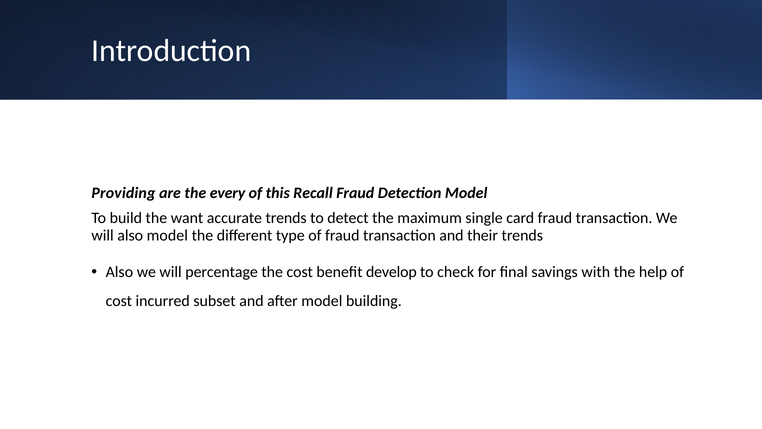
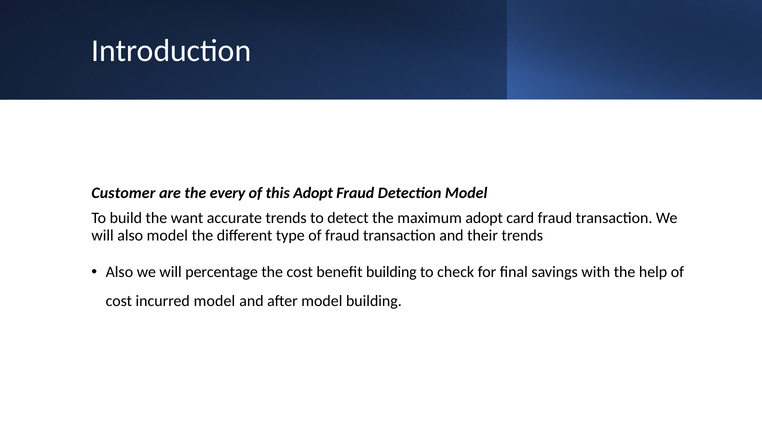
Providing: Providing -> Customer
this Recall: Recall -> Adopt
maximum single: single -> adopt
benefit develop: develop -> building
incurred subset: subset -> model
